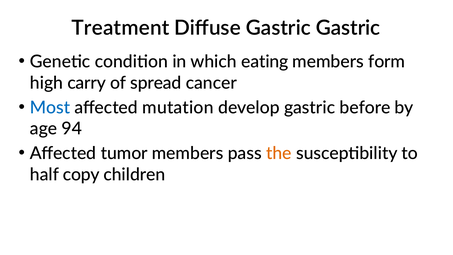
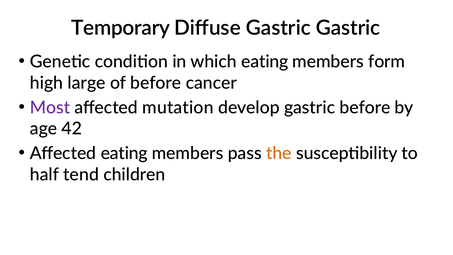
Treatment: Treatment -> Temporary
carry: carry -> large
of spread: spread -> before
Most colour: blue -> purple
94: 94 -> 42
Affected tumor: tumor -> eating
copy: copy -> tend
